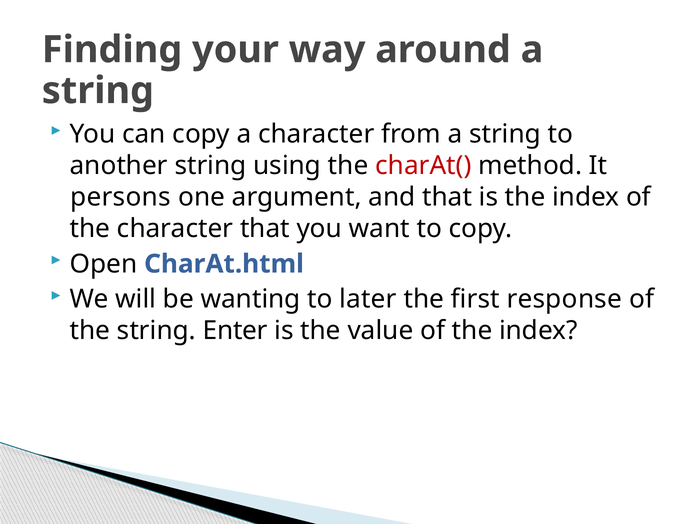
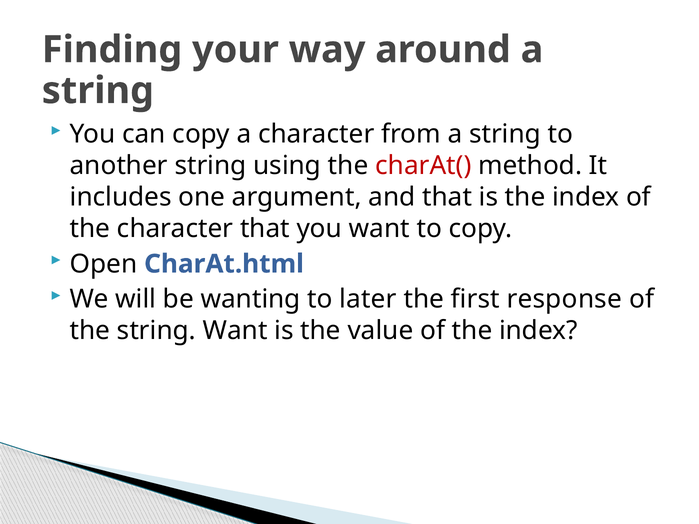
persons: persons -> includes
string Enter: Enter -> Want
